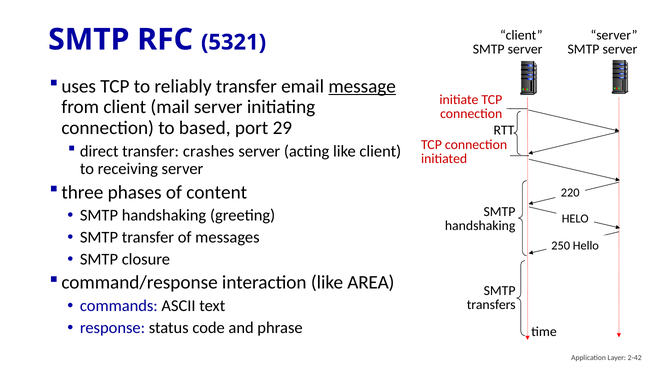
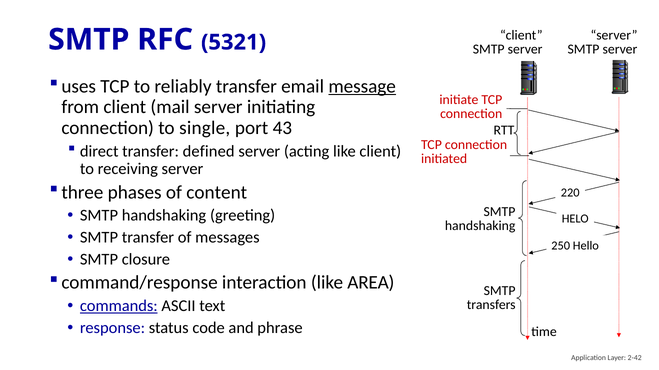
based: based -> single
29: 29 -> 43
crashes: crashes -> defined
commands underline: none -> present
